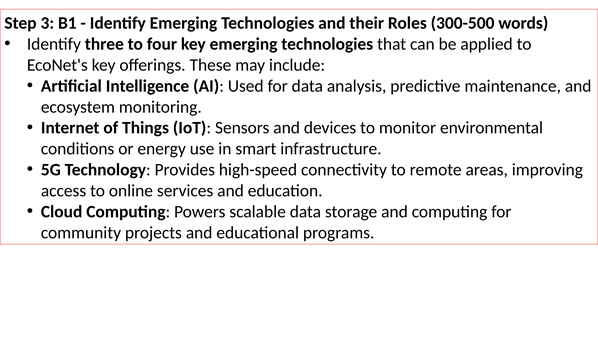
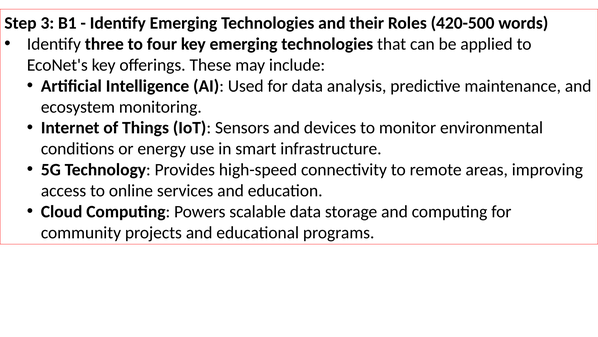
300-500: 300-500 -> 420-500
